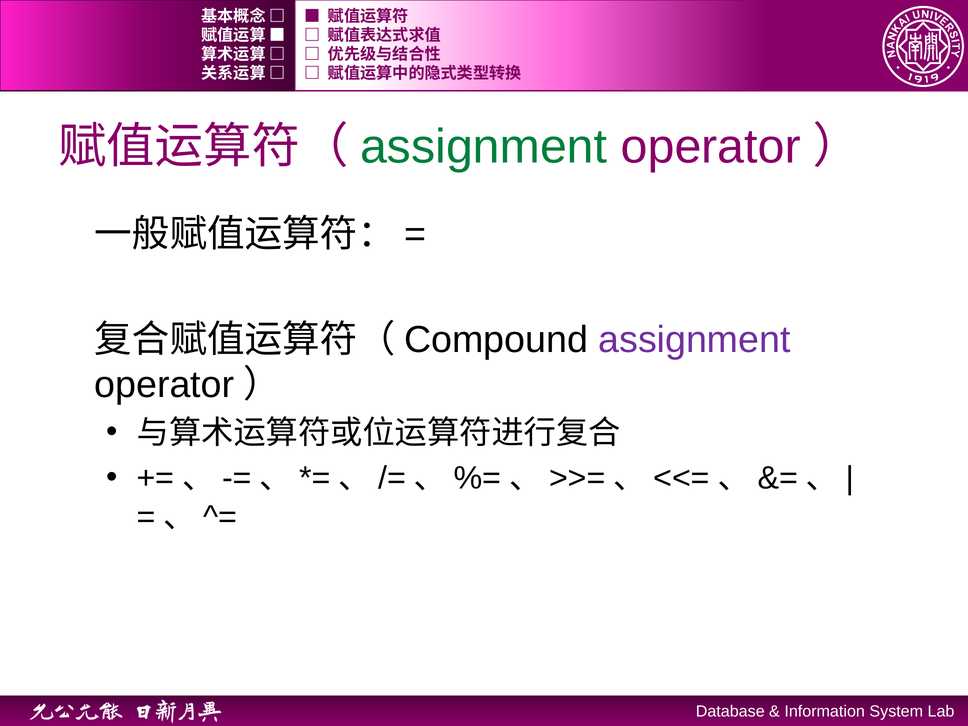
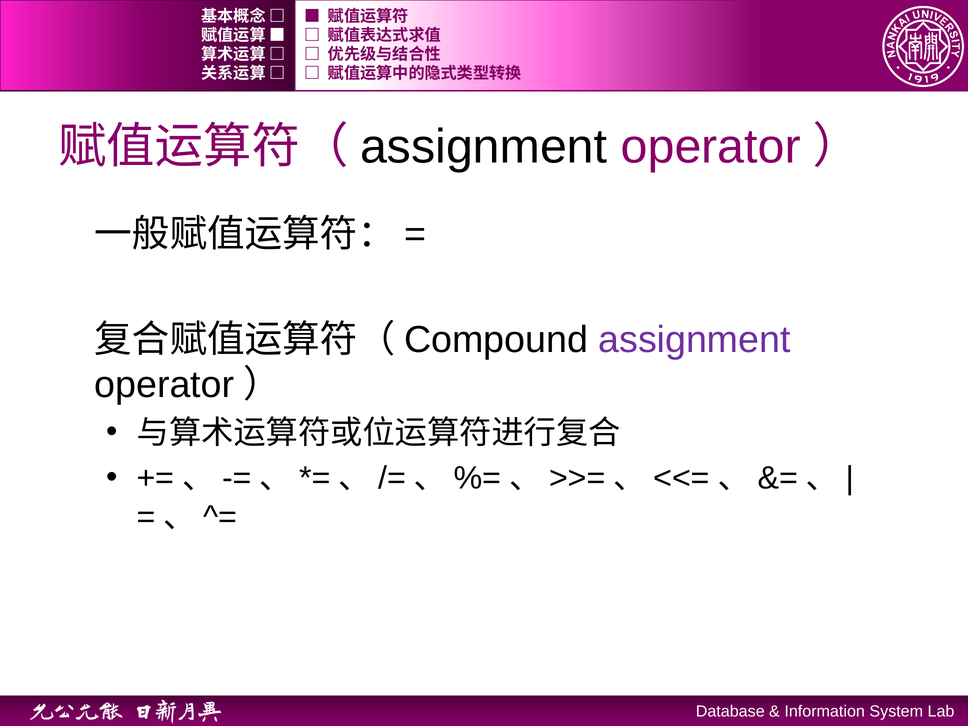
assignment at (484, 147) colour: green -> black
